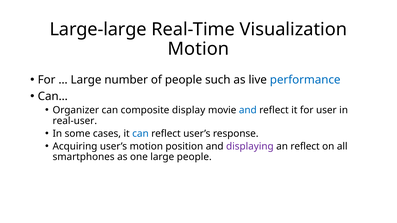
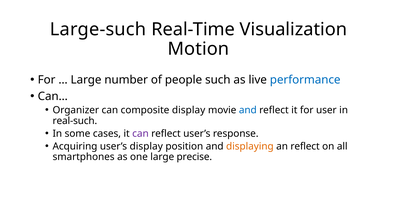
Large-large: Large-large -> Large-such
real-user: real-user -> real-such
can at (140, 134) colour: blue -> purple
user’s motion: motion -> display
displaying colour: purple -> orange
large people: people -> precise
